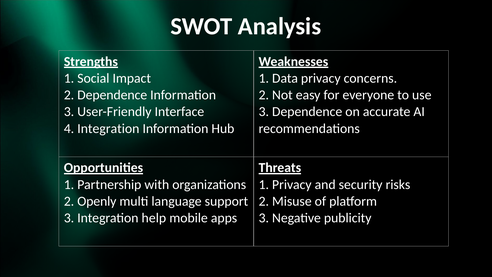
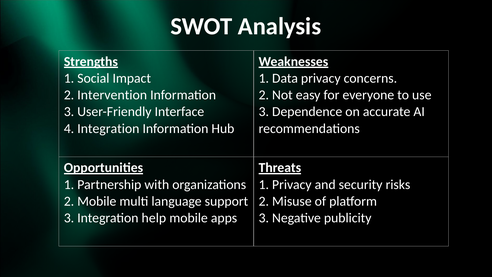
2 Dependence: Dependence -> Intervention
2 Openly: Openly -> Mobile
